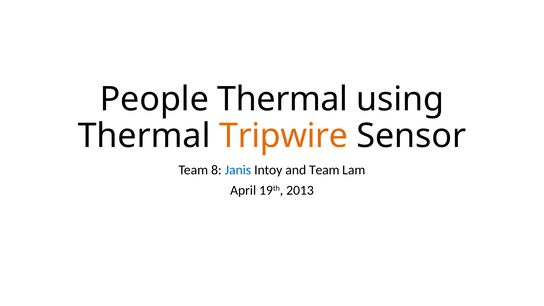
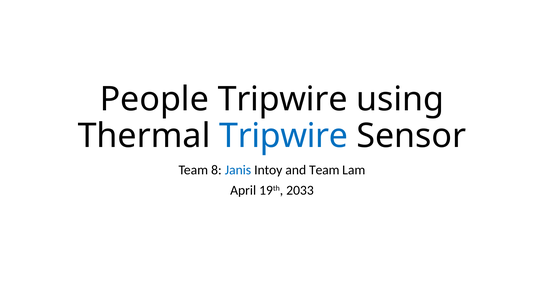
People Thermal: Thermal -> Tripwire
Tripwire at (284, 136) colour: orange -> blue
2013: 2013 -> 2033
